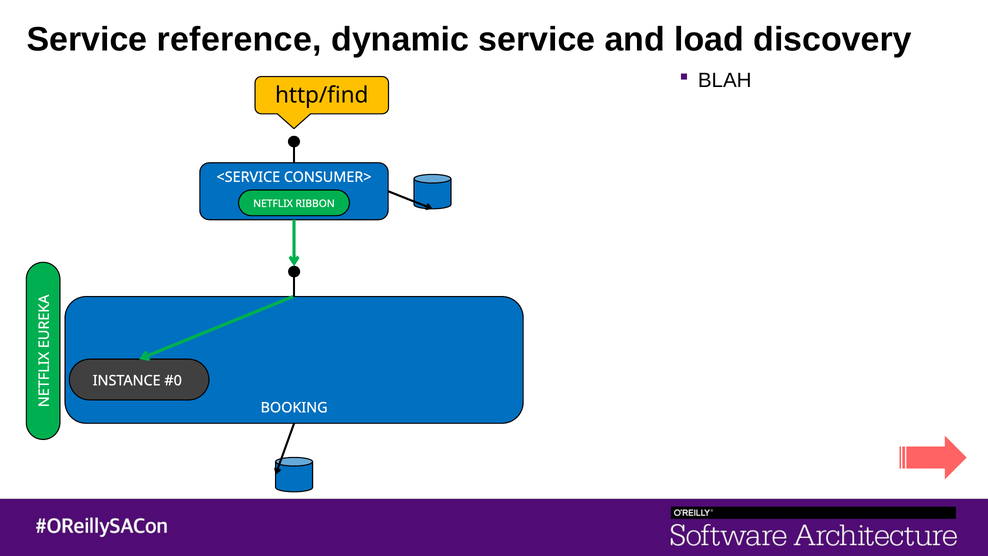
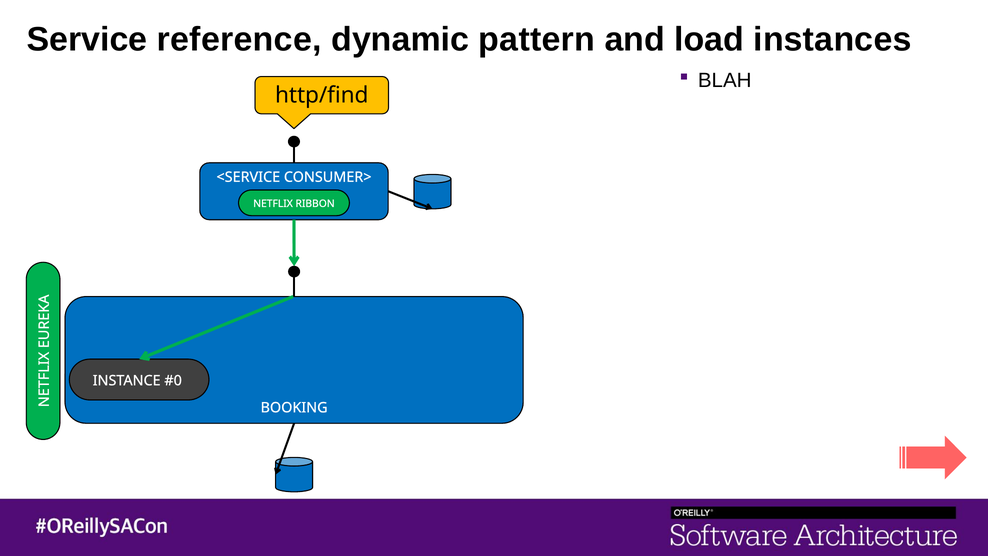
dynamic service: service -> pattern
discovery: discovery -> instances
